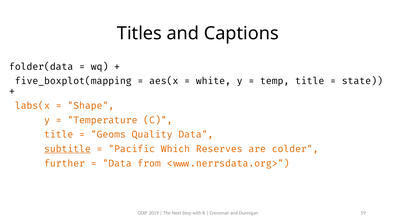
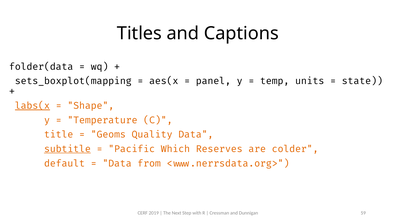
five_boxplot(mapping: five_boxplot(mapping -> sets_boxplot(mapping
white: white -> panel
temp title: title -> units
labs(x underline: none -> present
further: further -> default
